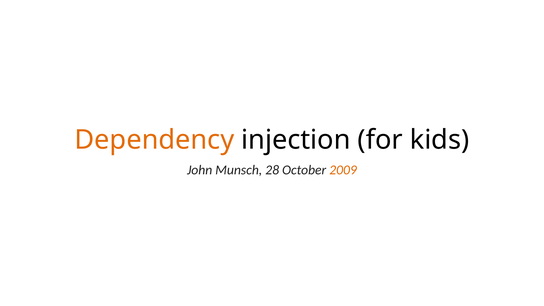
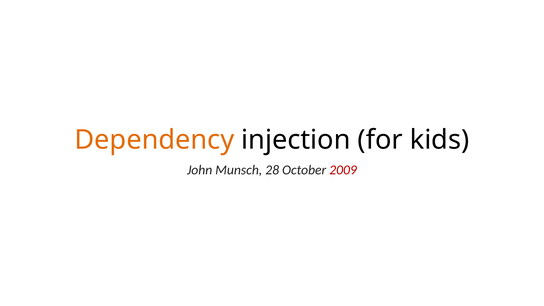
2009 colour: orange -> red
